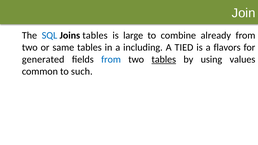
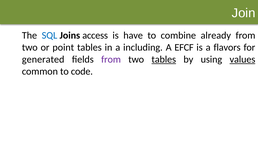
Joins tables: tables -> access
large: large -> have
same: same -> point
TIED: TIED -> EFCF
from at (111, 59) colour: blue -> purple
values underline: none -> present
such: such -> code
